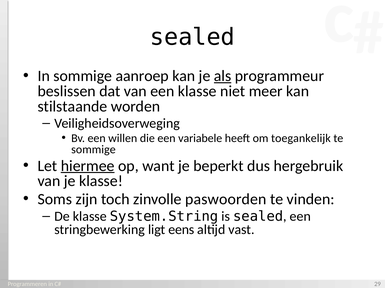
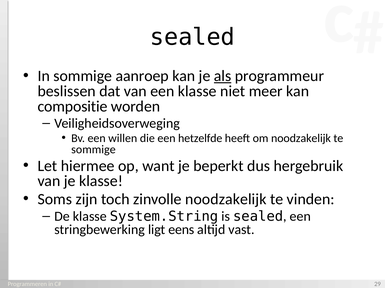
stilstaande: stilstaande -> compositie
variabele: variabele -> hetzelfde
om toegankelijk: toegankelijk -> noodzakelijk
hiermee underline: present -> none
zinvolle paswoorden: paswoorden -> noodzakelijk
